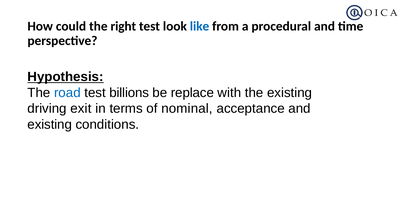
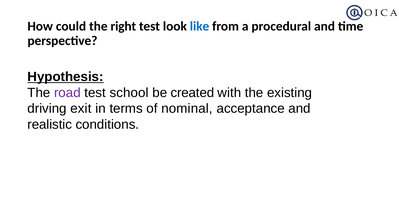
road colour: blue -> purple
billions: billions -> school
replace: replace -> created
existing at (50, 125): existing -> realistic
